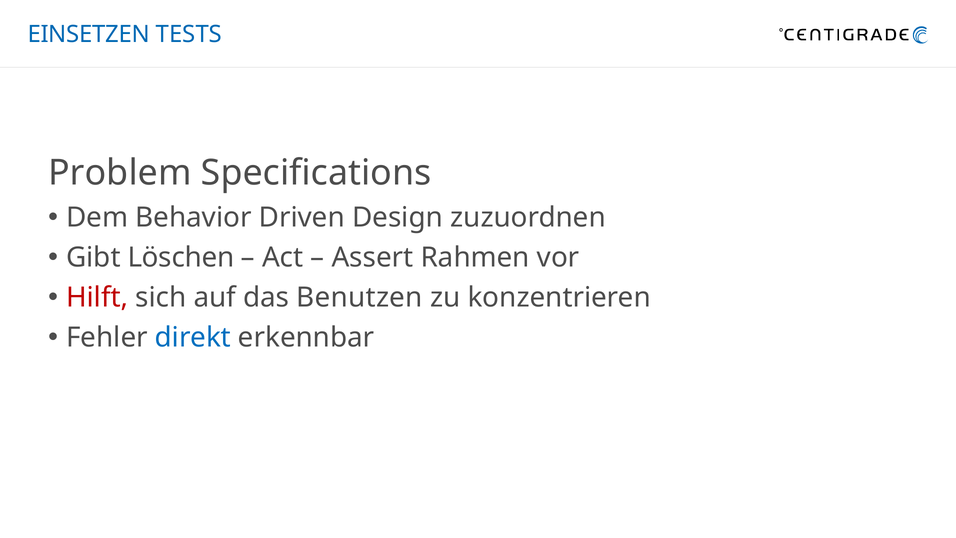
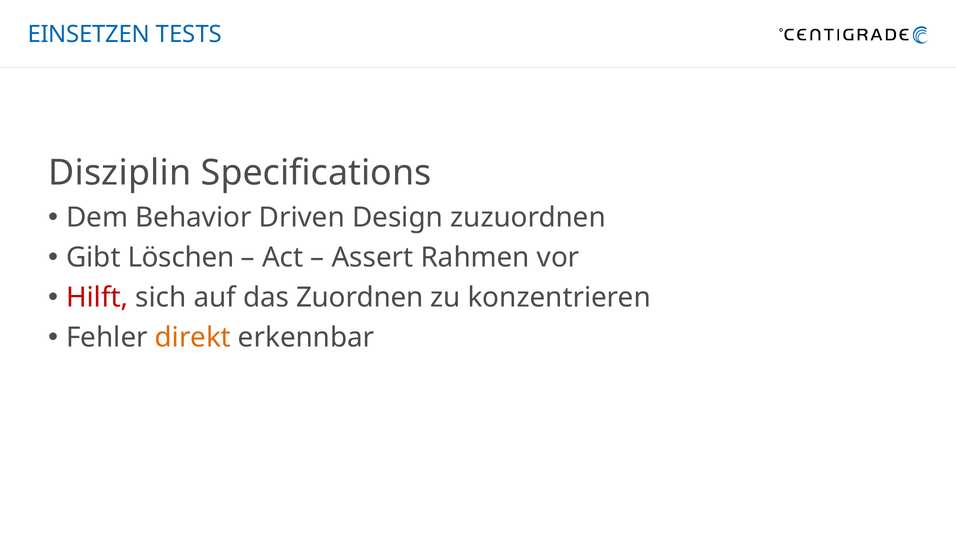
Problem: Problem -> Disziplin
Benutzen: Benutzen -> Zuordnen
direkt colour: blue -> orange
